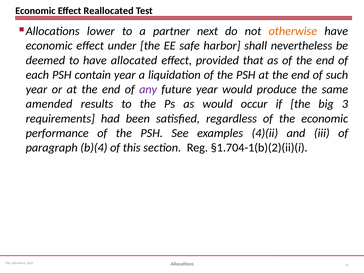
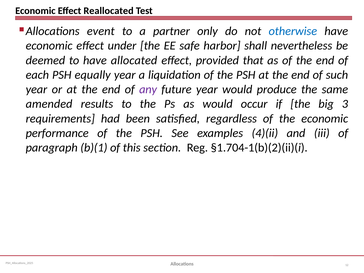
lower: lower -> event
next: next -> only
otherwise colour: orange -> blue
contain: contain -> equally
b)(4: b)(4 -> b)(1
